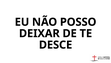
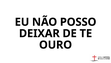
DESCE: DESCE -> OURO
